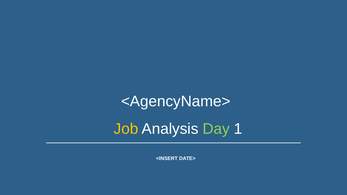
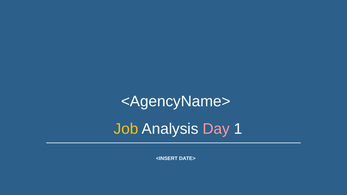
Day colour: light green -> pink
